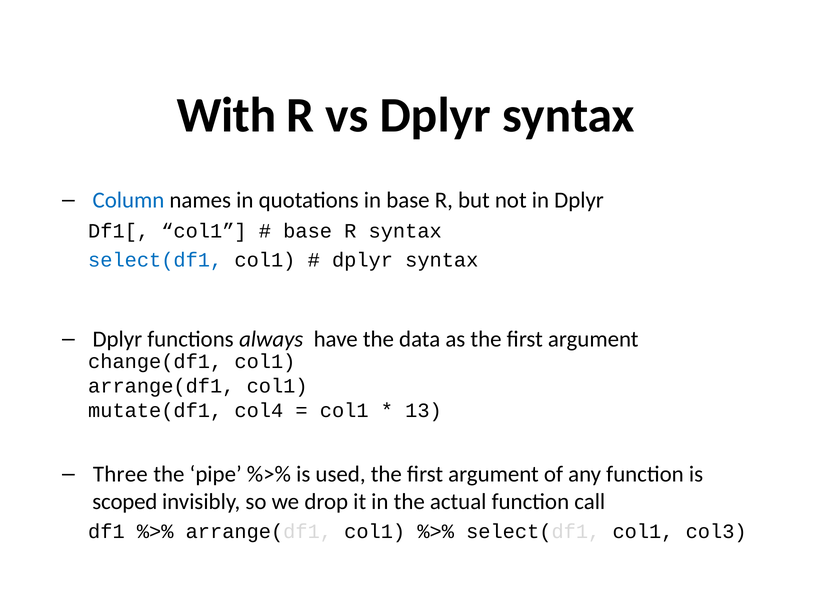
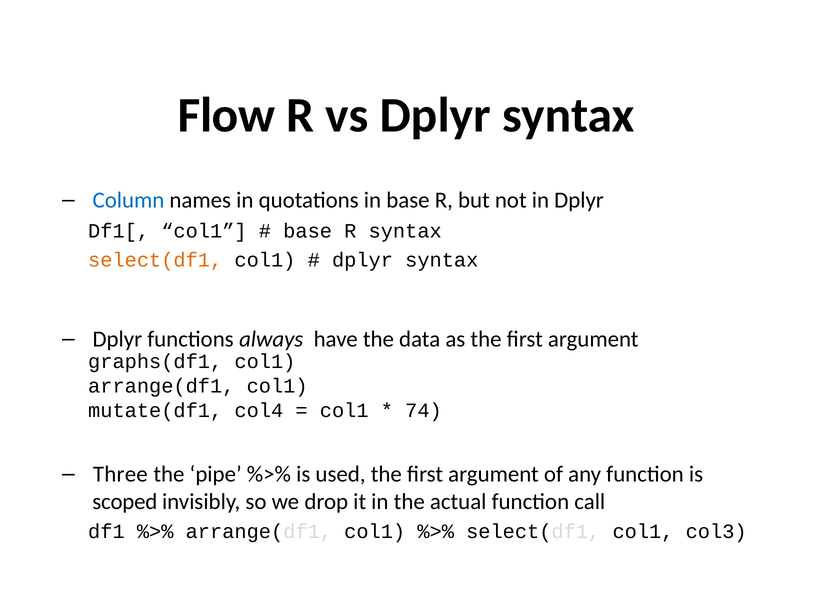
With: With -> Flow
select(df1 at (155, 260) colour: blue -> orange
change(df1: change(df1 -> graphs(df1
13: 13 -> 74
